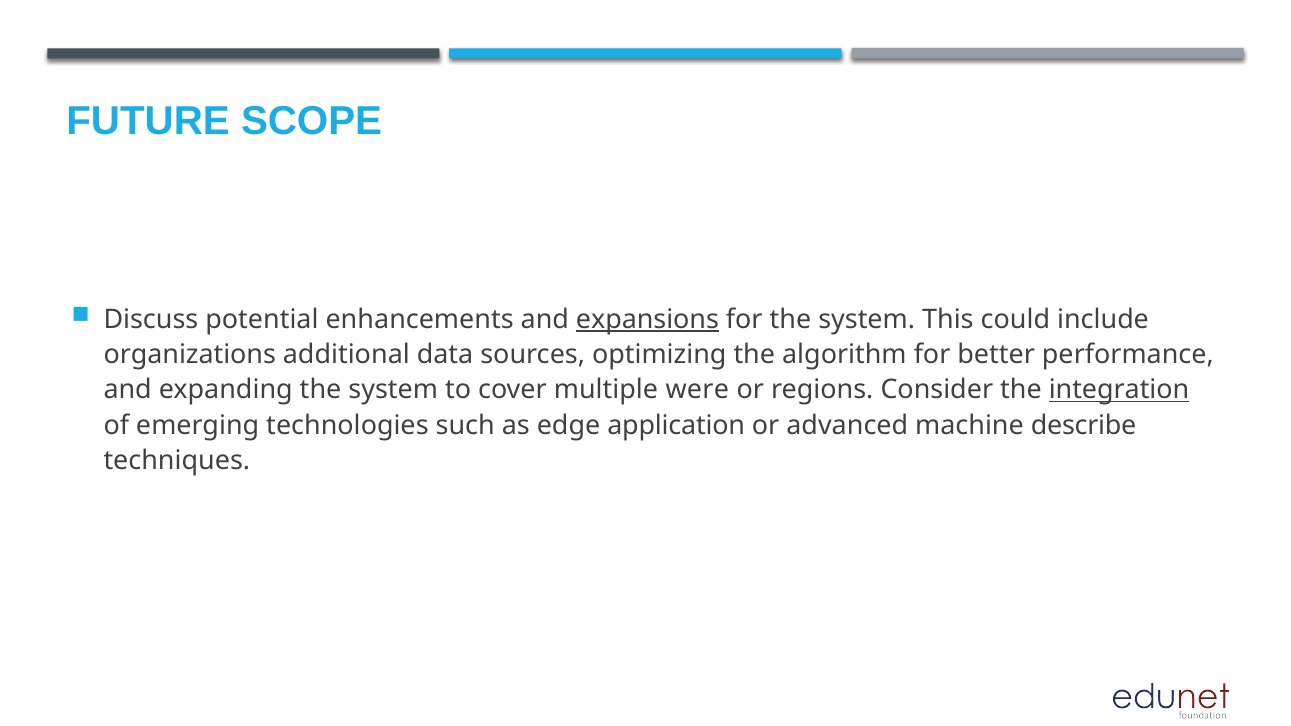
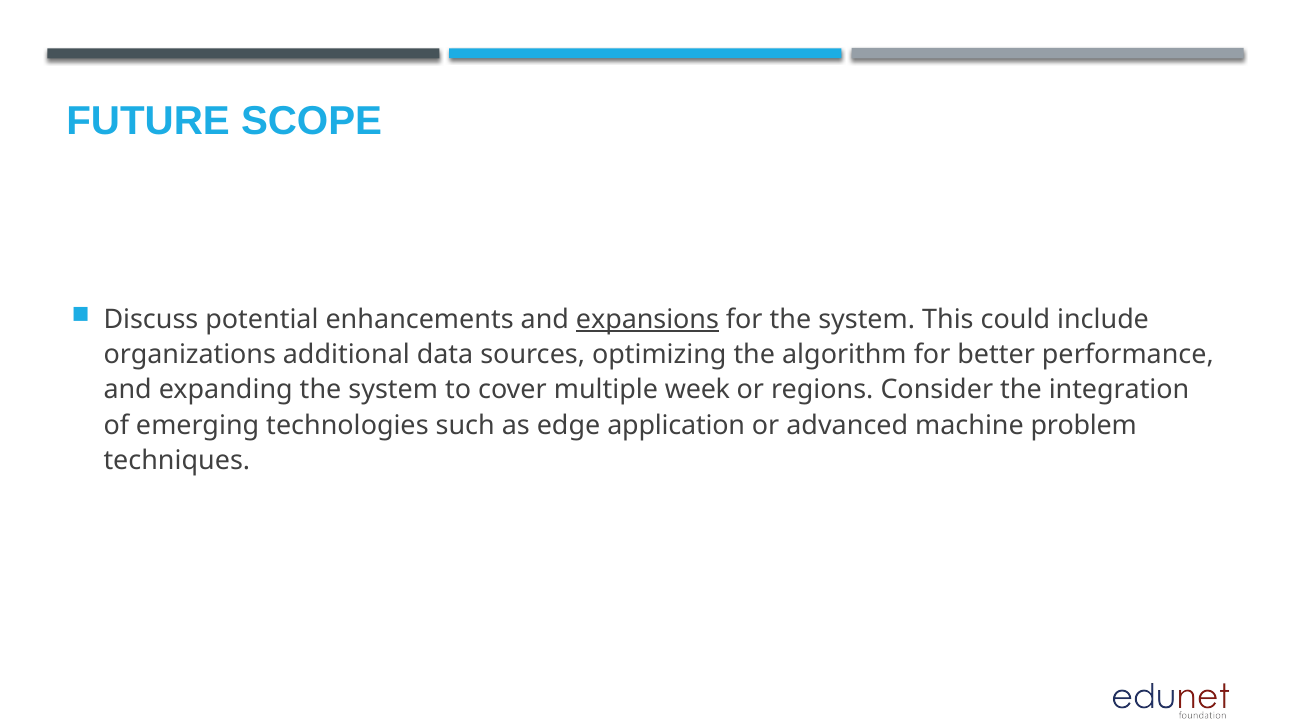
were: were -> week
integration underline: present -> none
describe: describe -> problem
